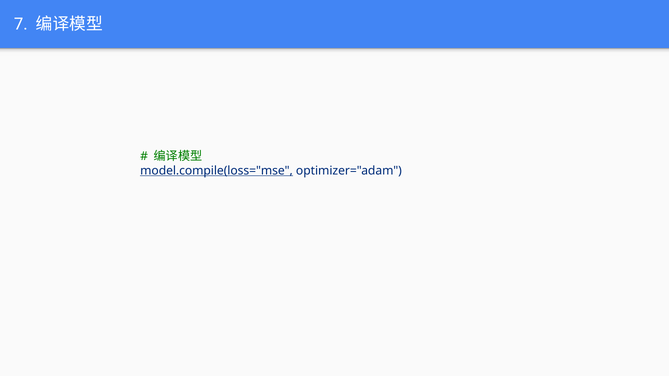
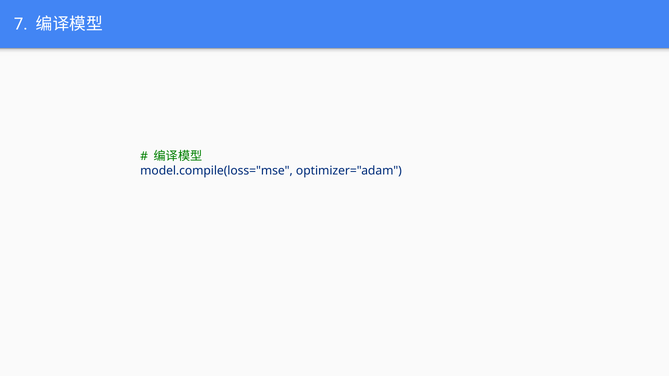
model.compile(loss="mse underline: present -> none
